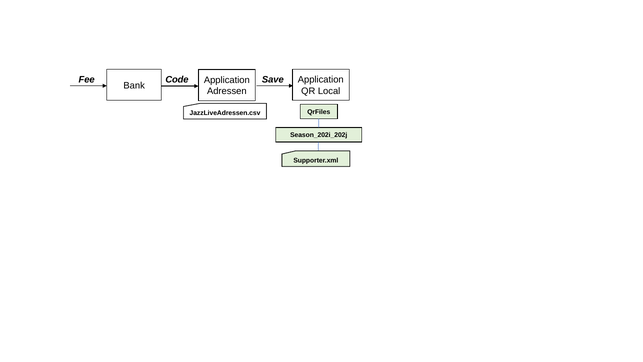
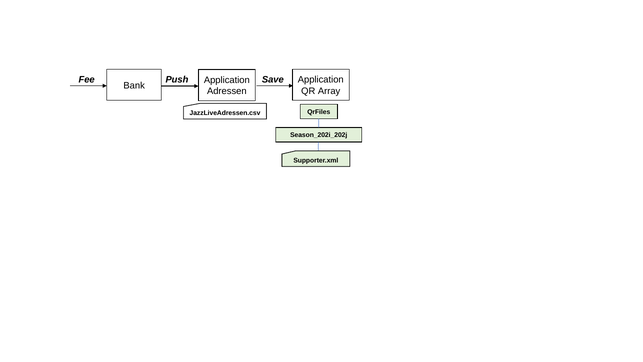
Code: Code -> Push
Local: Local -> Array
